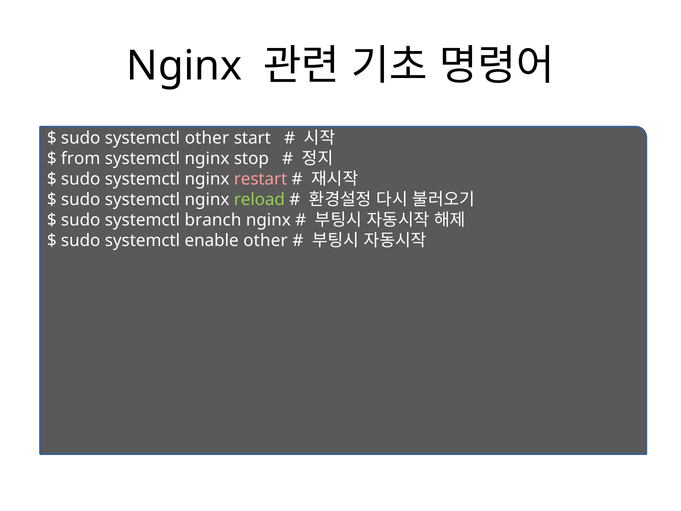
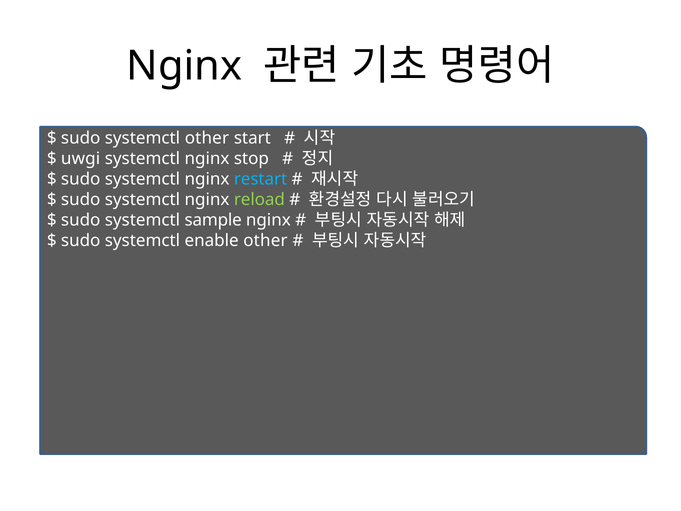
from: from -> uwgi
restart colour: pink -> light blue
branch: branch -> sample
